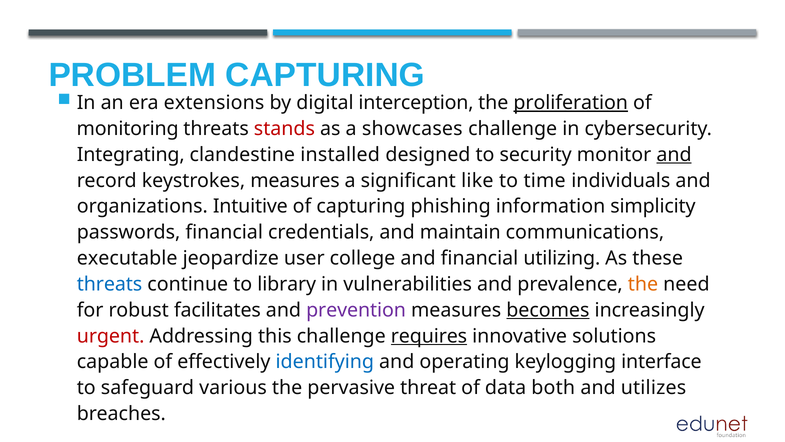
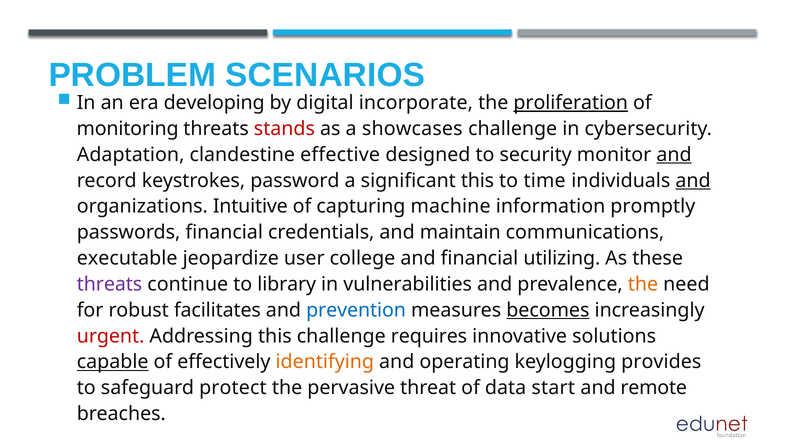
PROBLEM CAPTURING: CAPTURING -> SCENARIOS
extensions: extensions -> developing
interception: interception -> incorporate
Integrating: Integrating -> Adaptation
installed: installed -> effective
keystrokes measures: measures -> password
significant like: like -> this
and at (693, 180) underline: none -> present
phishing: phishing -> machine
simplicity: simplicity -> promptly
threats at (110, 284) colour: blue -> purple
prevention colour: purple -> blue
requires underline: present -> none
capable underline: none -> present
identifying colour: blue -> orange
interface: interface -> provides
various: various -> protect
both: both -> start
utilizes: utilizes -> remote
